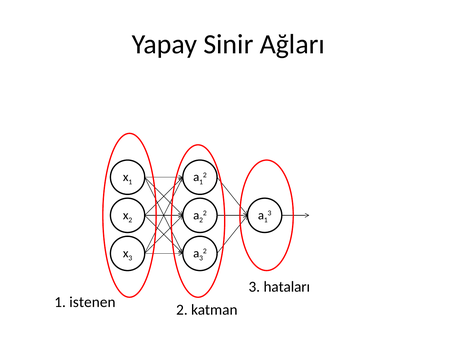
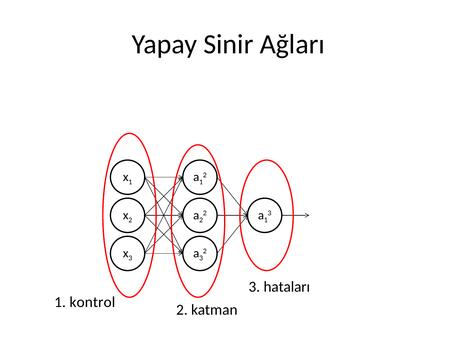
istenen: istenen -> kontrol
